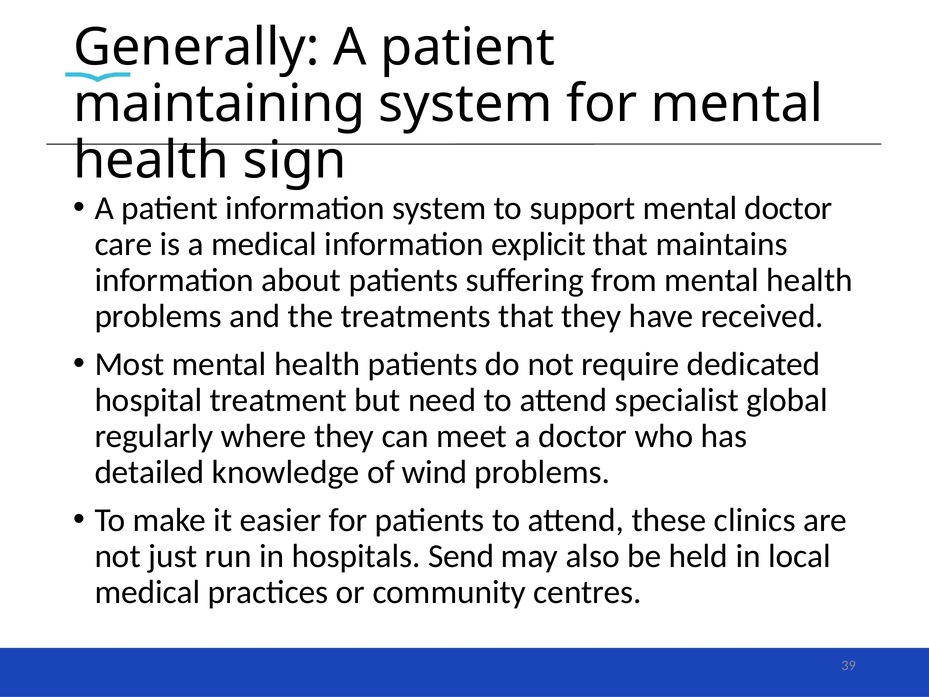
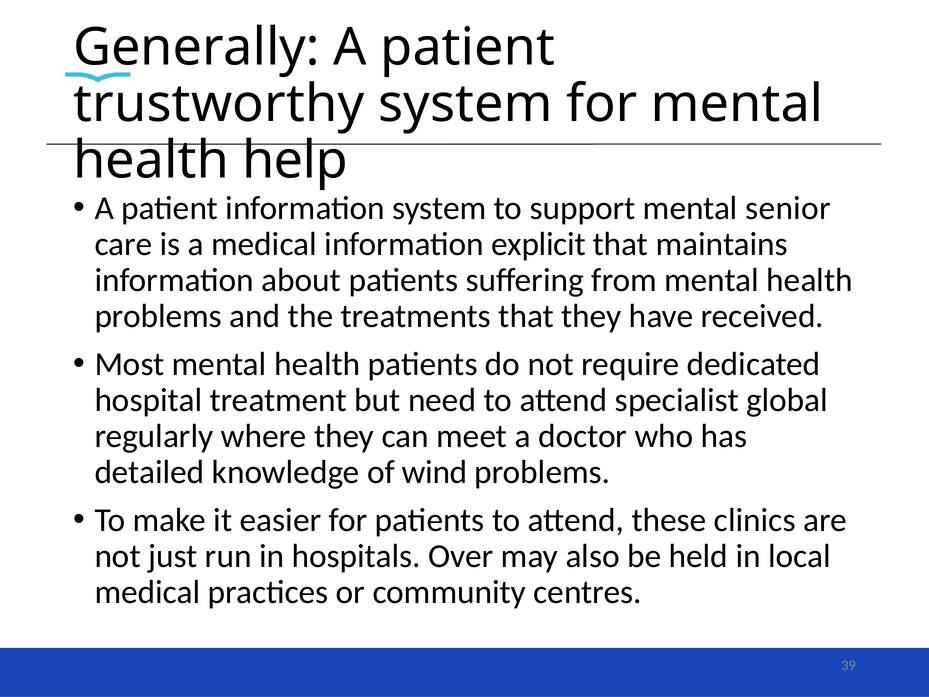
maintaining: maintaining -> trustworthy
sign: sign -> help
mental doctor: doctor -> senior
Send: Send -> Over
